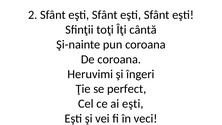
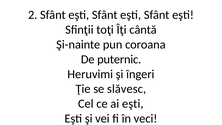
De coroana: coroana -> puternic
perfect: perfect -> slăvesc
